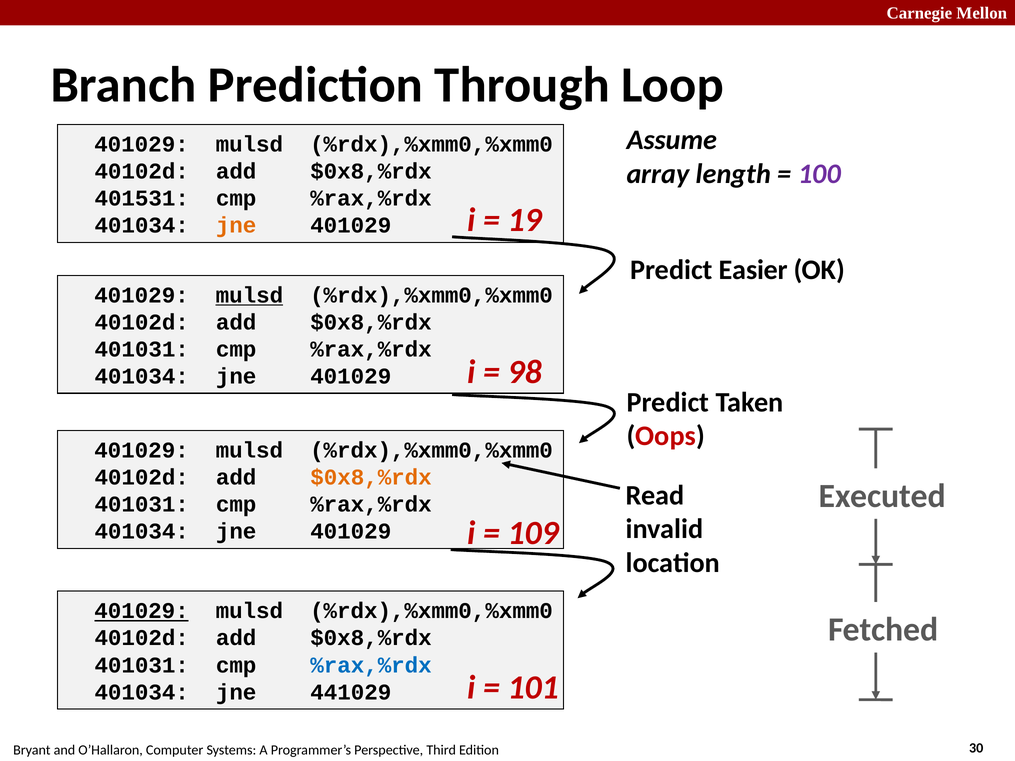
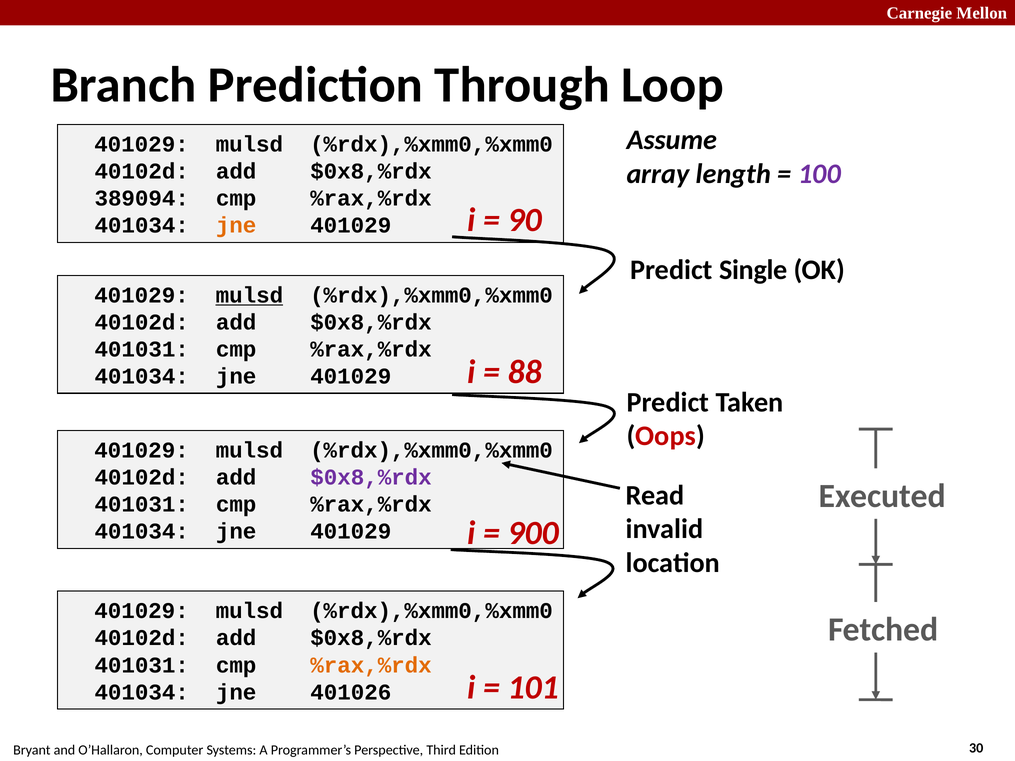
401531: 401531 -> 389094
19: 19 -> 90
Easier: Easier -> Single
98: 98 -> 88
$0x8,%rdx at (371, 478) colour: orange -> purple
109: 109 -> 900
401029 at (142, 611) underline: present -> none
%rax,%rdx at (371, 665) colour: blue -> orange
441029: 441029 -> 401026
